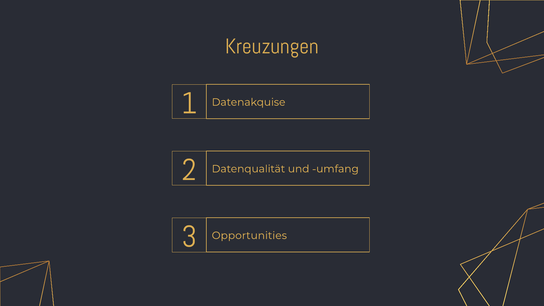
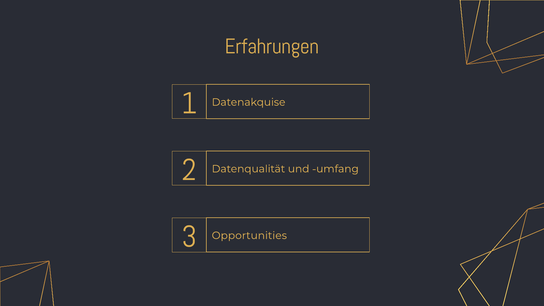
Kreuzungen: Kreuzungen -> Erfahrungen
